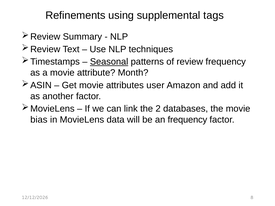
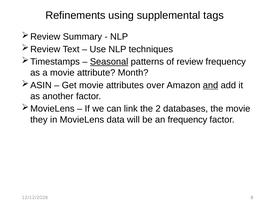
user: user -> over
and underline: none -> present
bias: bias -> they
